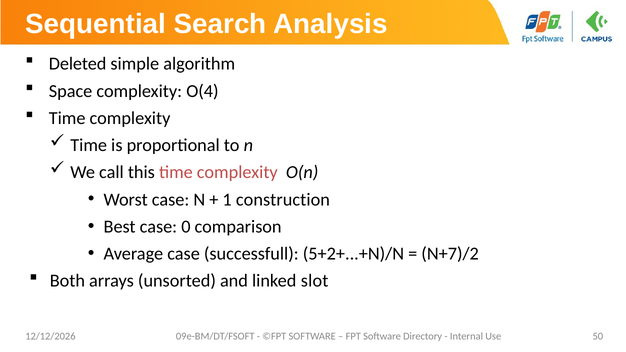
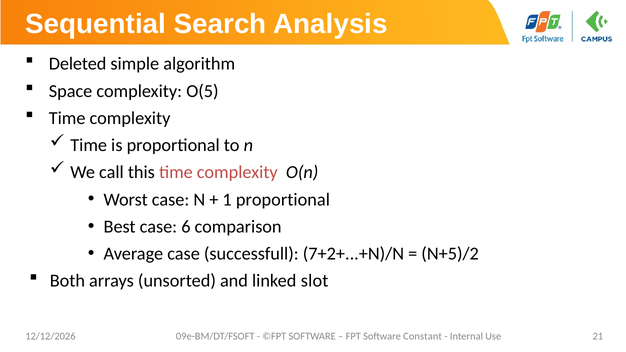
O(4: O(4 -> O(5
1 construction: construction -> proportional
0: 0 -> 6
5+2+...+N)/N: 5+2+...+N)/N -> 7+2+...+N)/N
N+7)/2: N+7)/2 -> N+5)/2
Directory: Directory -> Constant
50: 50 -> 21
